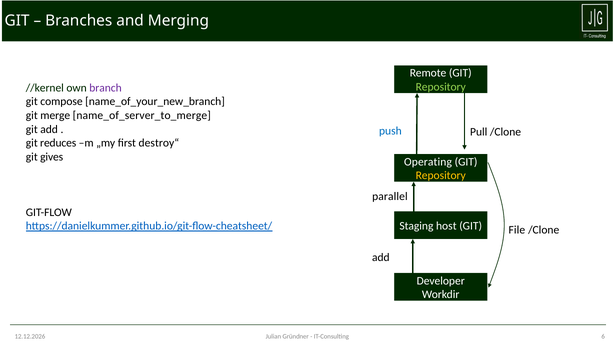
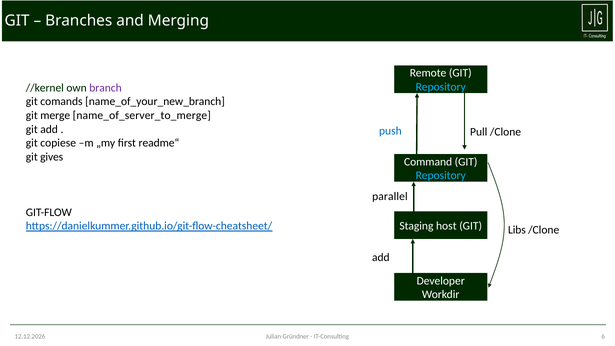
Repository at (441, 87) colour: light green -> light blue
compose: compose -> comands
reduces: reduces -> copiese
destroy“: destroy“ -> readme“
Operating: Operating -> Command
Repository at (441, 176) colour: yellow -> light blue
File: File -> Libs
